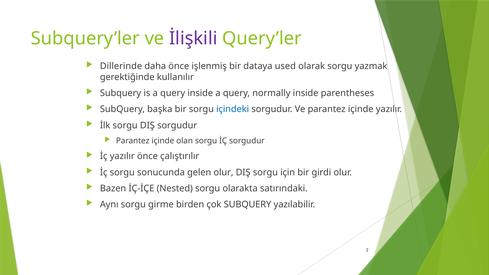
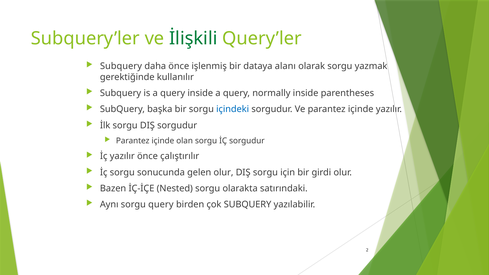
İlişkili colour: purple -> green
Dillerinde at (121, 66): Dillerinde -> Subquery
used: used -> alanı
sorgu girme: girme -> query
